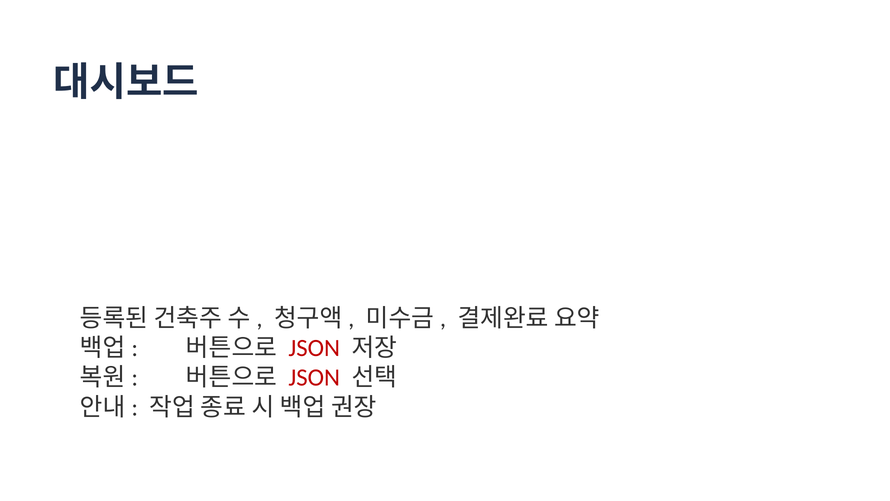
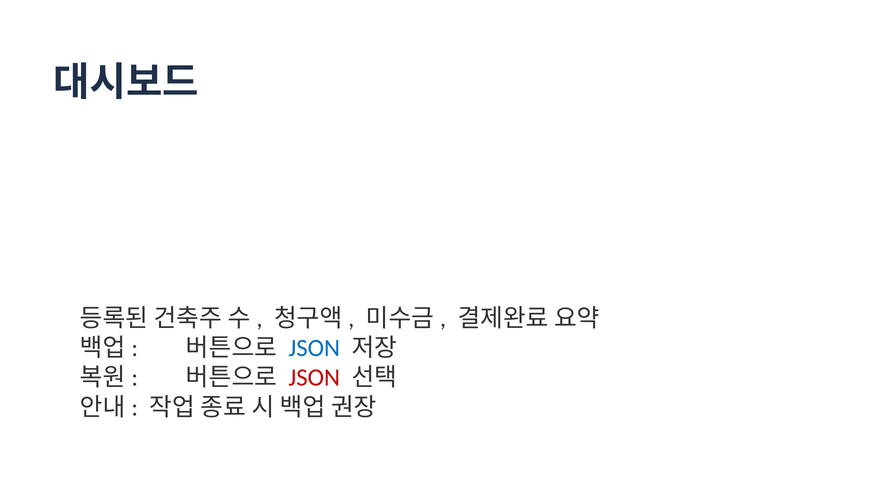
JSON at (314, 348) colour: red -> blue
